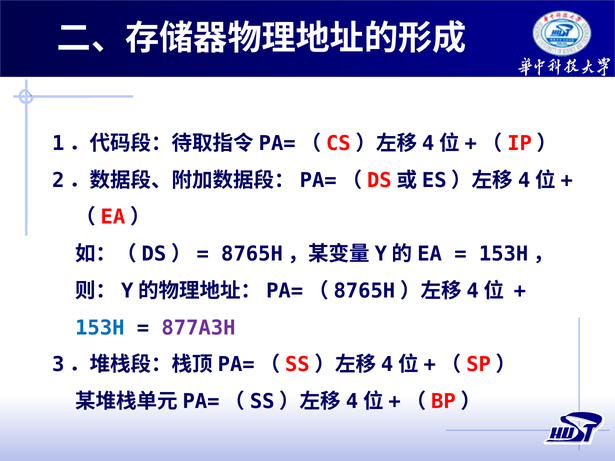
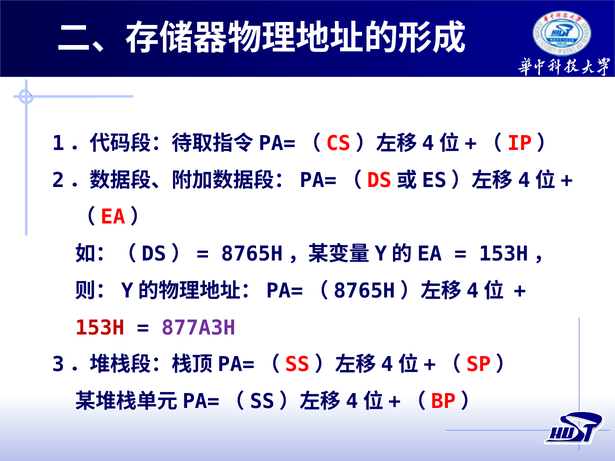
153H colour: blue -> red
